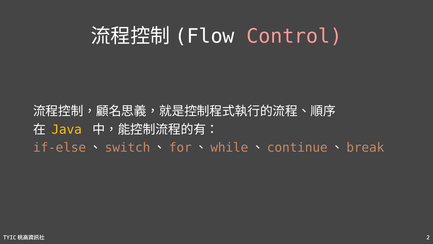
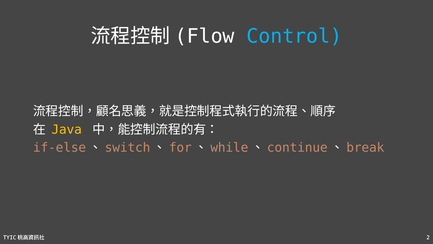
Control colour: pink -> light blue
